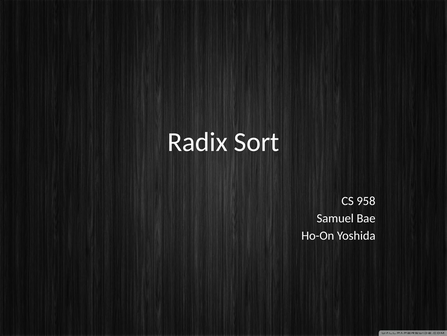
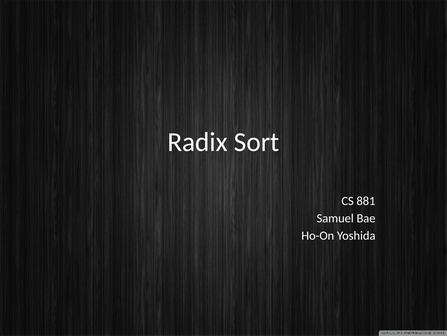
958: 958 -> 881
